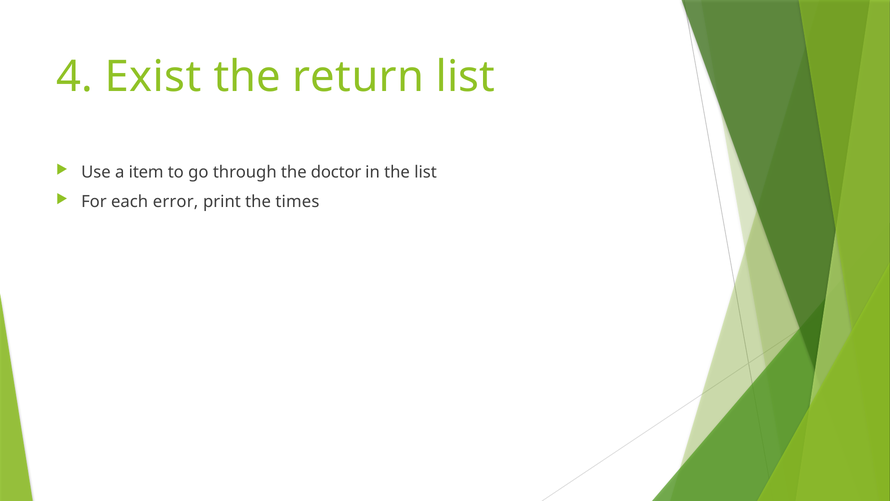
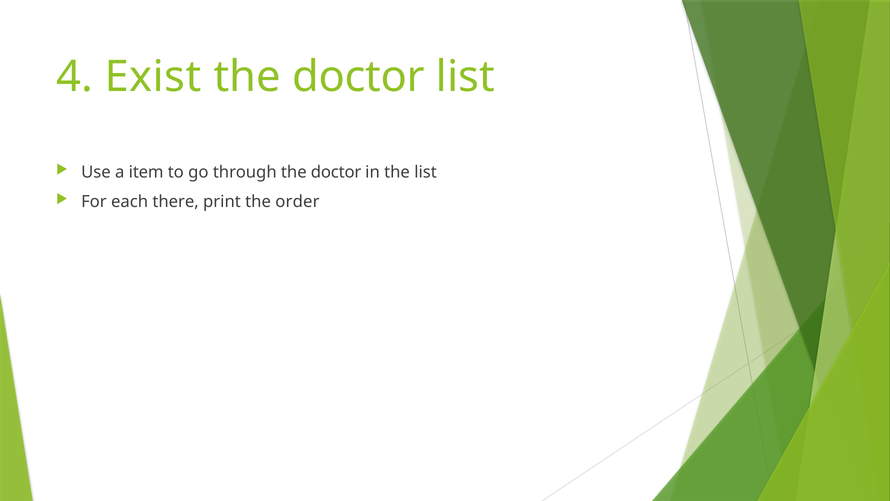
return at (358, 77): return -> doctor
error: error -> there
times: times -> order
